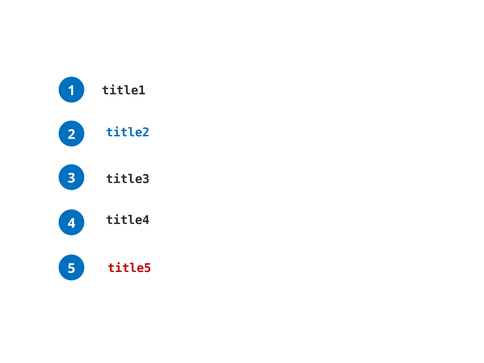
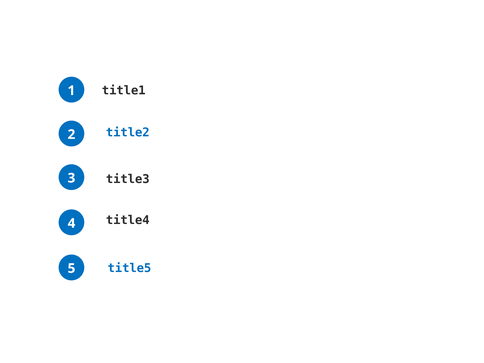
title5 colour: red -> blue
